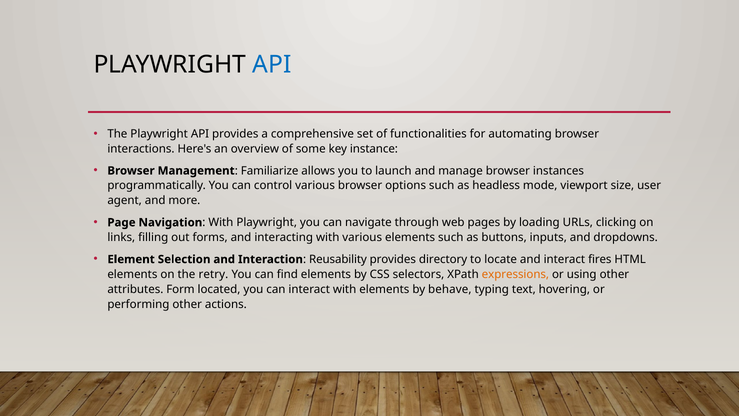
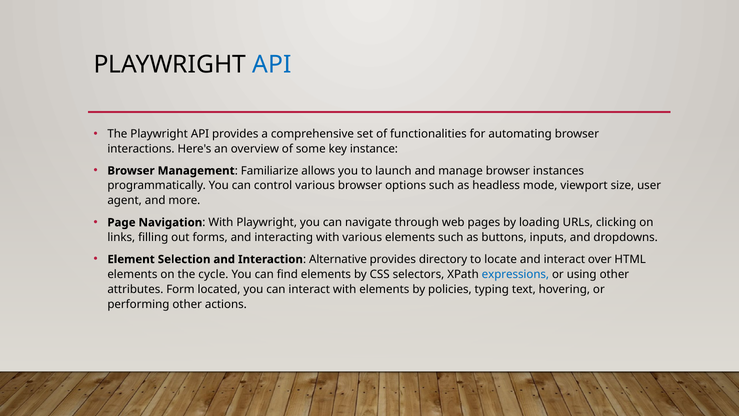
Reusability: Reusability -> Alternative
fires: fires -> over
retry: retry -> cycle
expressions colour: orange -> blue
behave: behave -> policies
